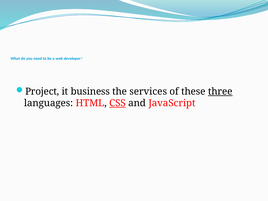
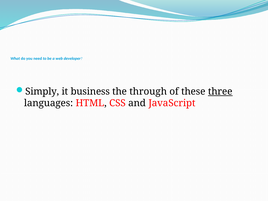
Project: Project -> Simply
services: services -> through
CSS underline: present -> none
